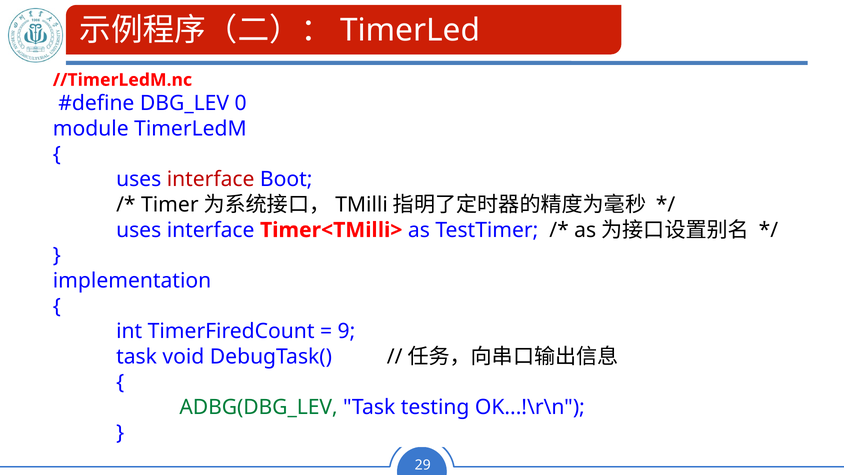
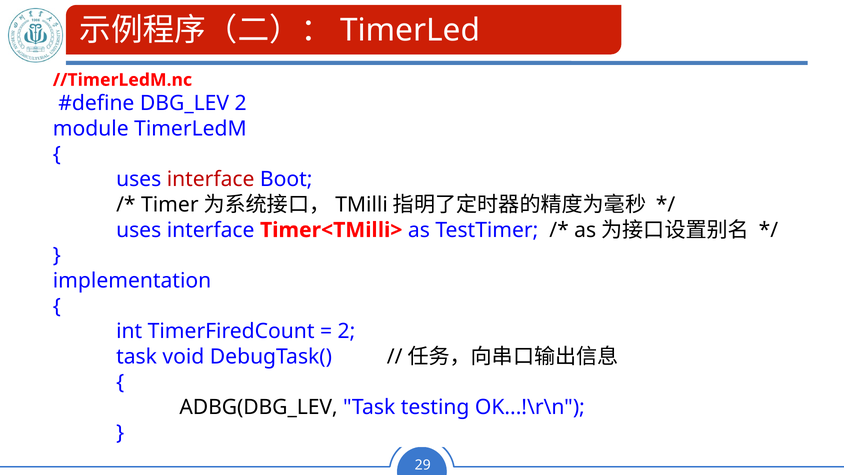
DBG_LEV 0: 0 -> 2
9 at (346, 331): 9 -> 2
ADBG(DBG_LEV colour: green -> black
